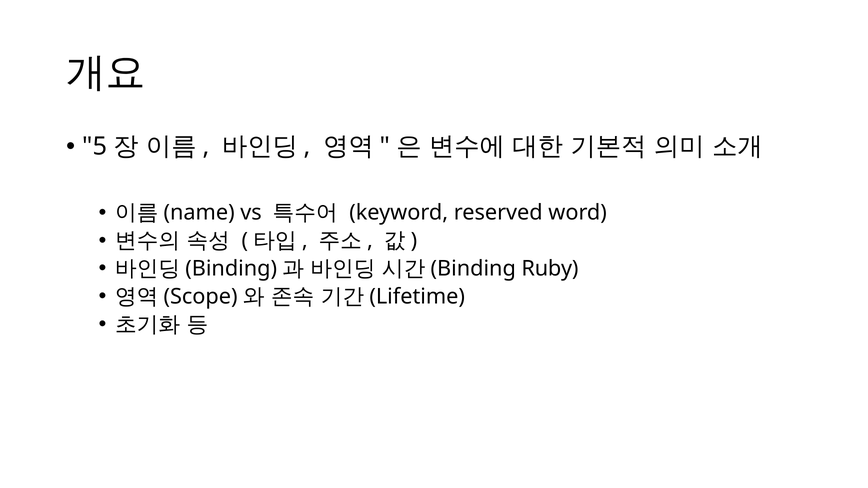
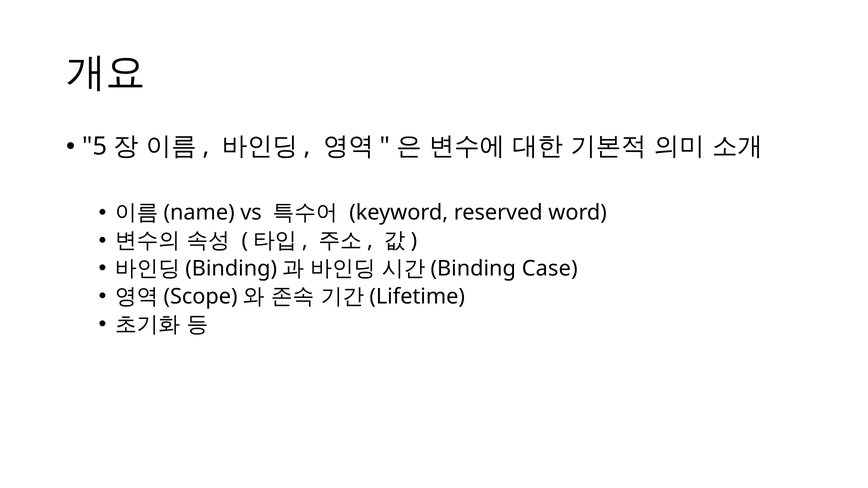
Ruby: Ruby -> Case
